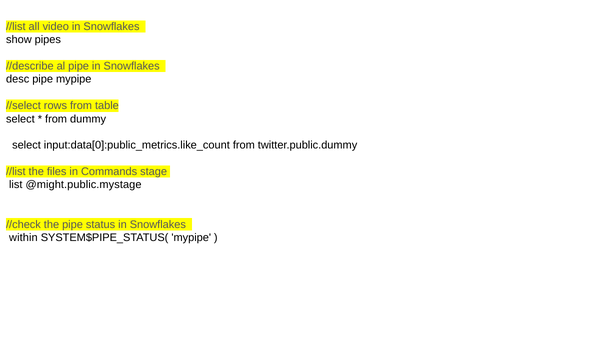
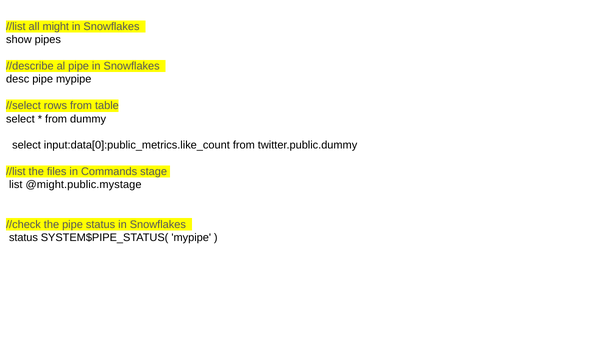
video: video -> might
within at (23, 238): within -> status
